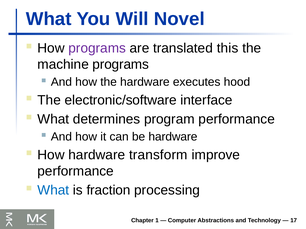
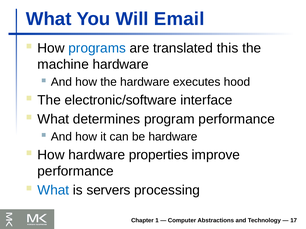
Novel: Novel -> Email
programs at (97, 48) colour: purple -> blue
machine programs: programs -> hardware
transform: transform -> properties
fraction: fraction -> servers
